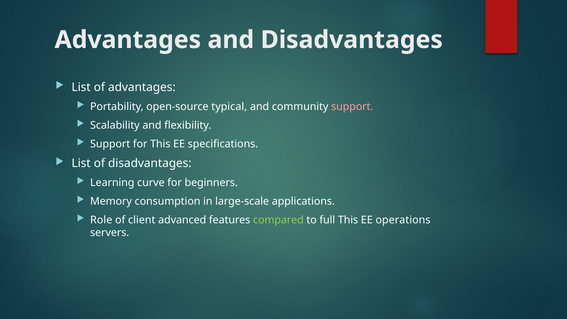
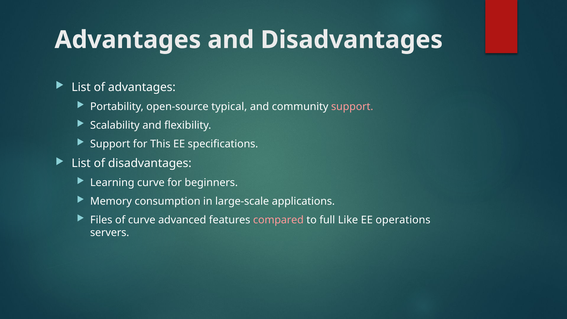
Role: Role -> Files
of client: client -> curve
compared colour: light green -> pink
full This: This -> Like
